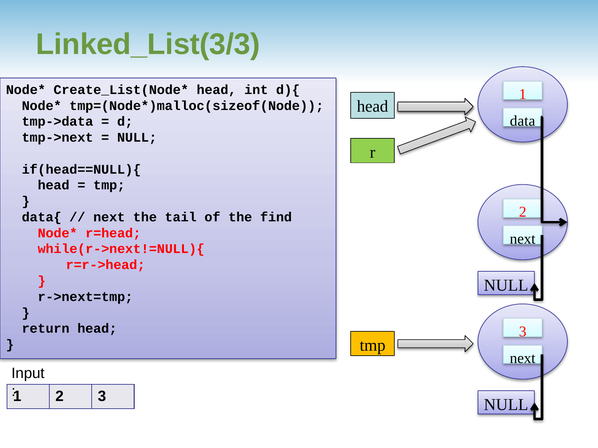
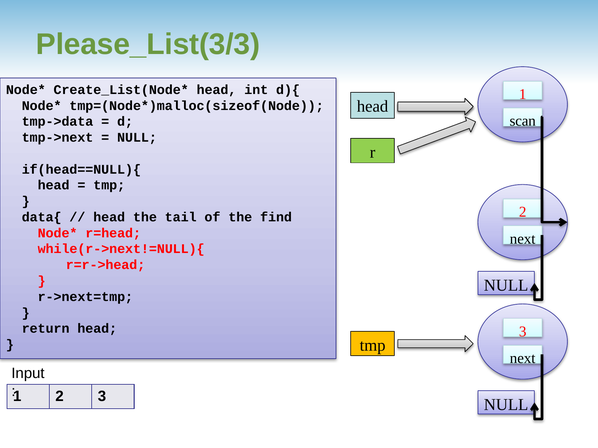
Linked_List(3/3: Linked_List(3/3 -> Please_List(3/3
data: data -> scan
next at (109, 217): next -> head
